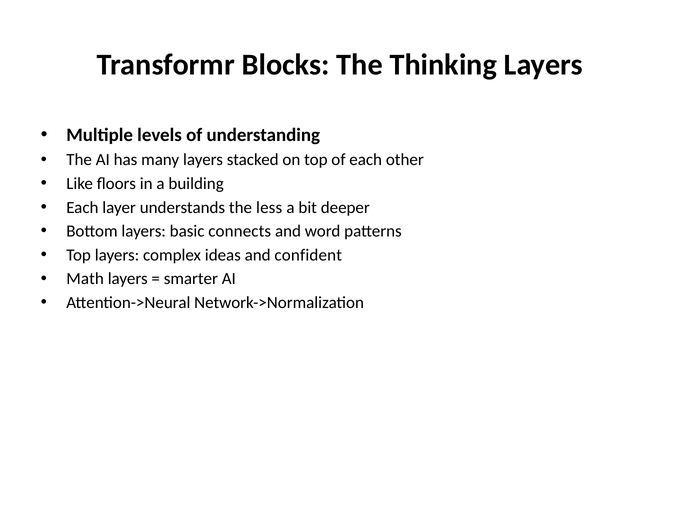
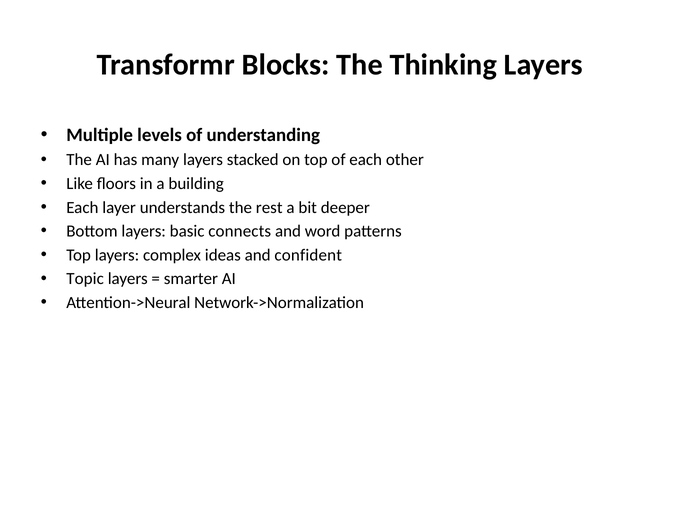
less: less -> rest
Math: Math -> Topic
